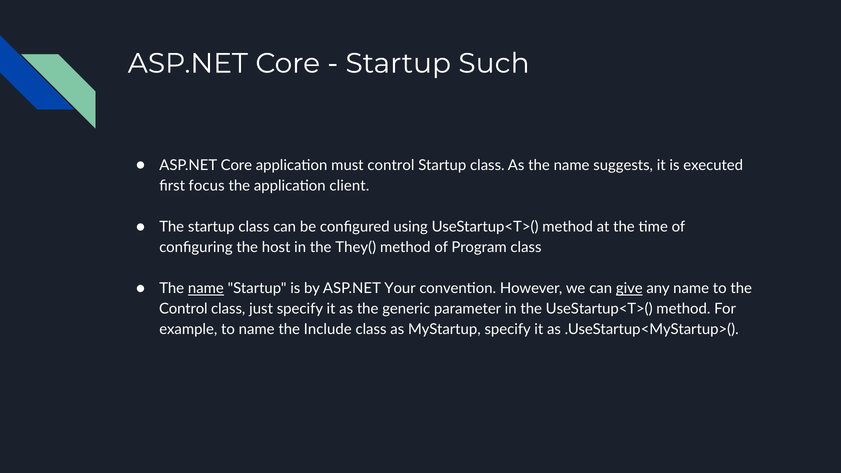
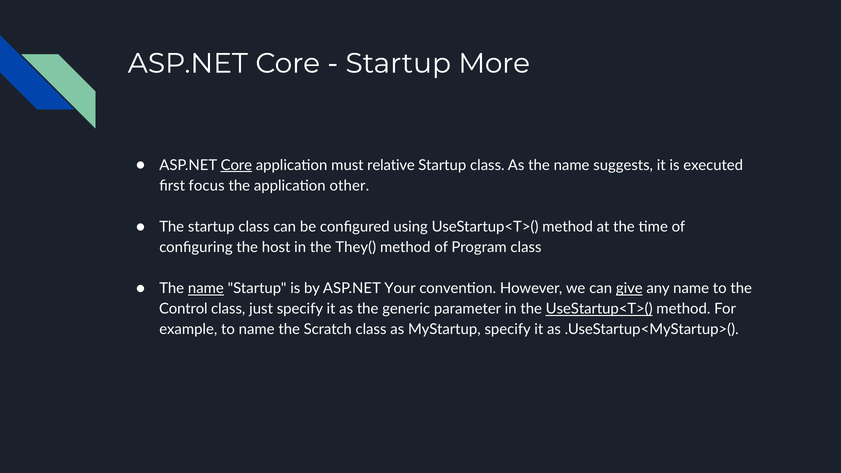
Such: Such -> More
Core at (236, 165) underline: none -> present
must control: control -> relative
client: client -> other
UseStartup<T>( at (599, 309) underline: none -> present
Include: Include -> Scratch
